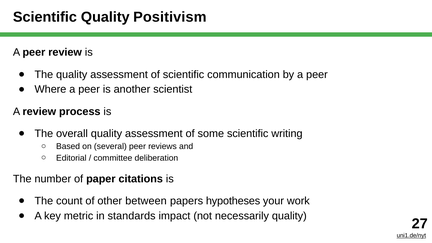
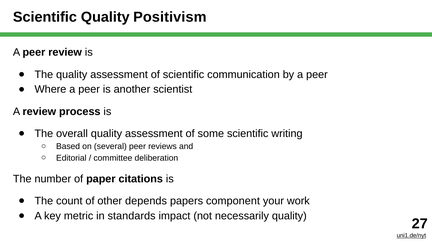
between: between -> depends
hypotheses: hypotheses -> component
